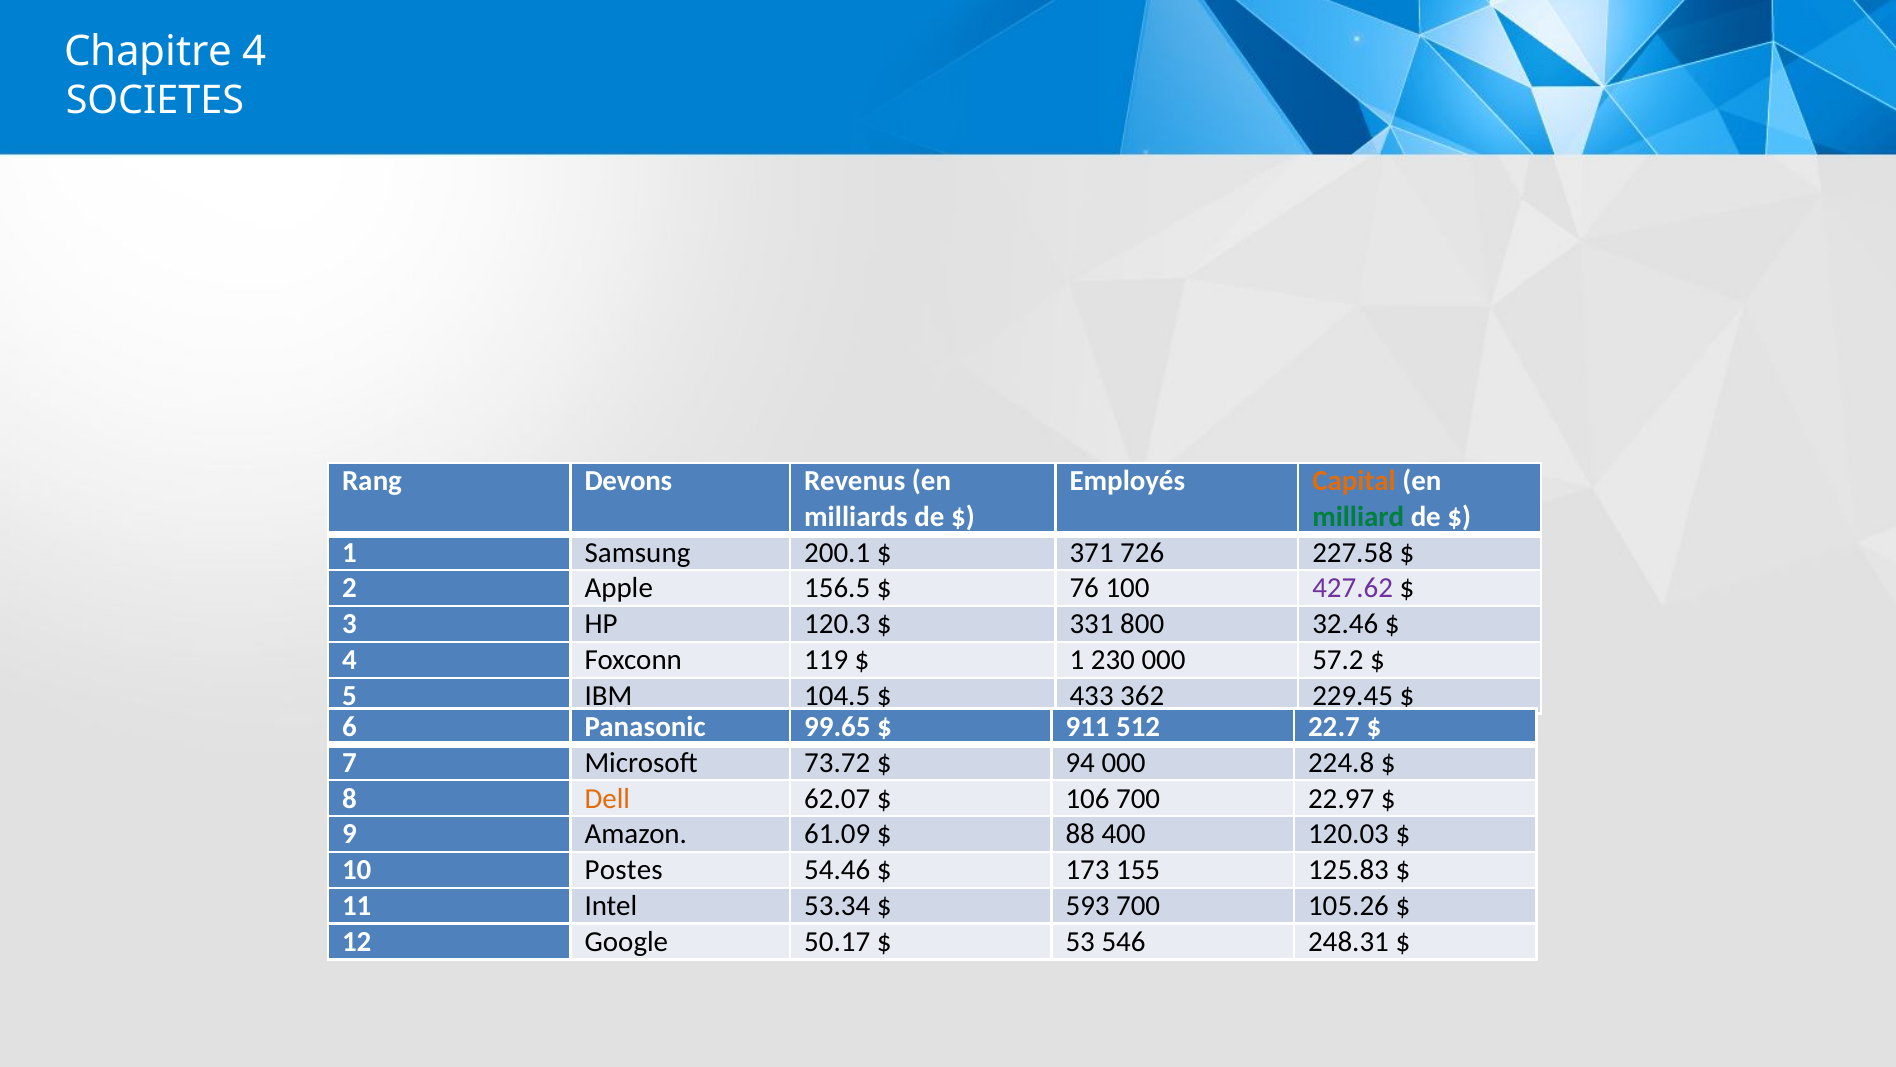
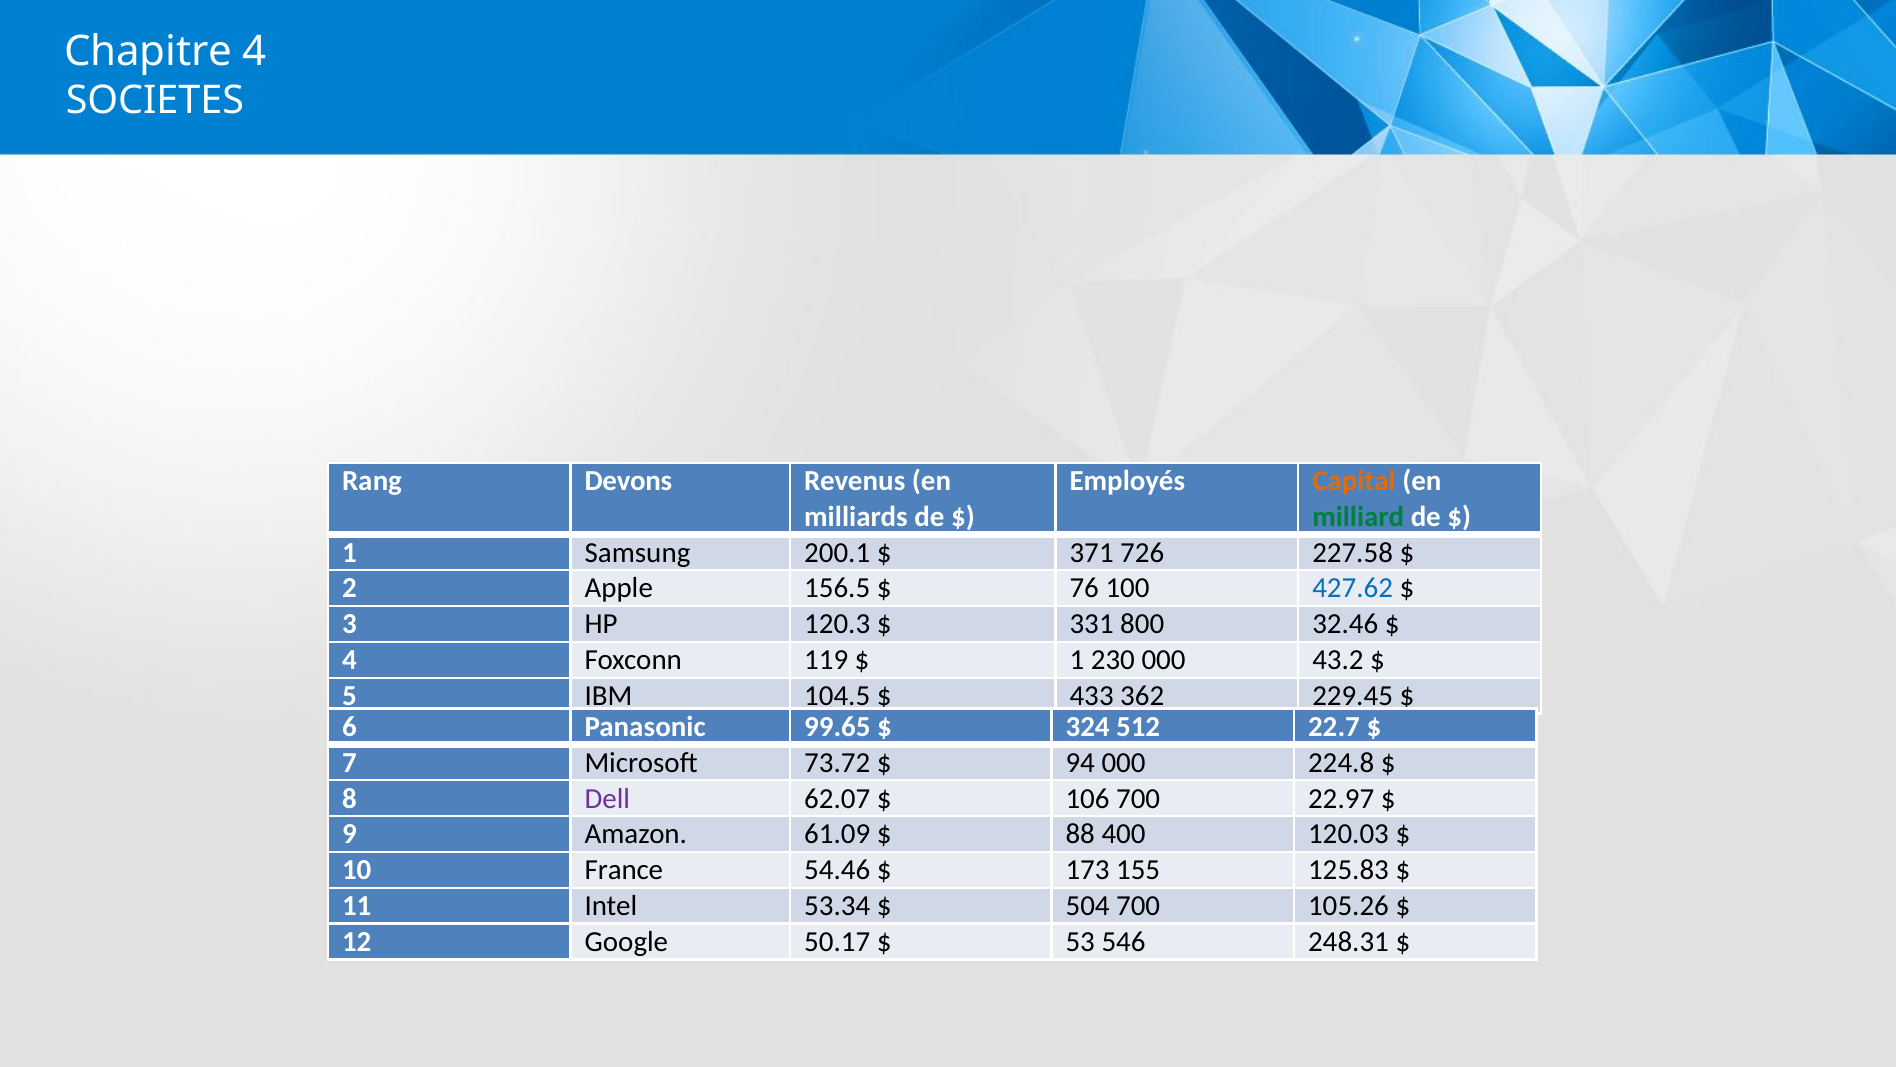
427.62 colour: purple -> blue
57.2: 57.2 -> 43.2
911: 911 -> 324
Dell colour: orange -> purple
Postes: Postes -> France
593: 593 -> 504
